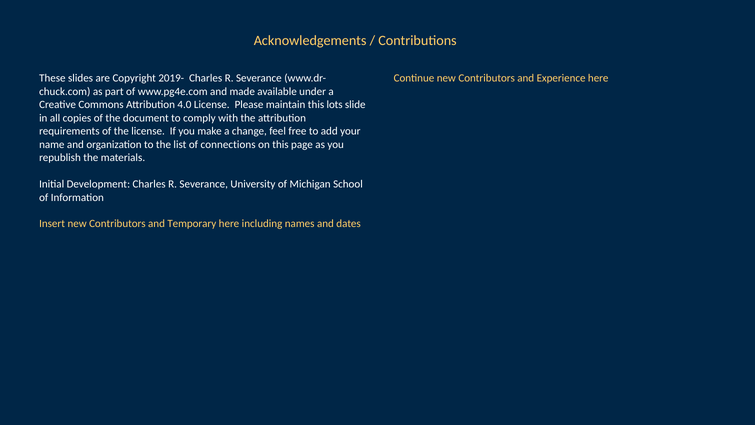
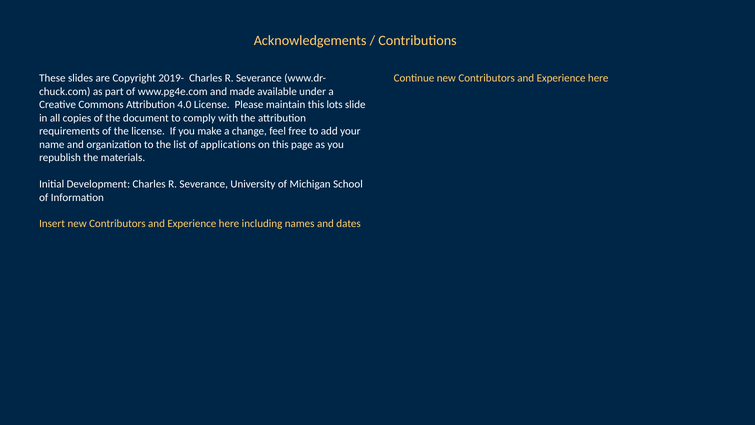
connections: connections -> applications
Temporary at (192, 224): Temporary -> Experience
